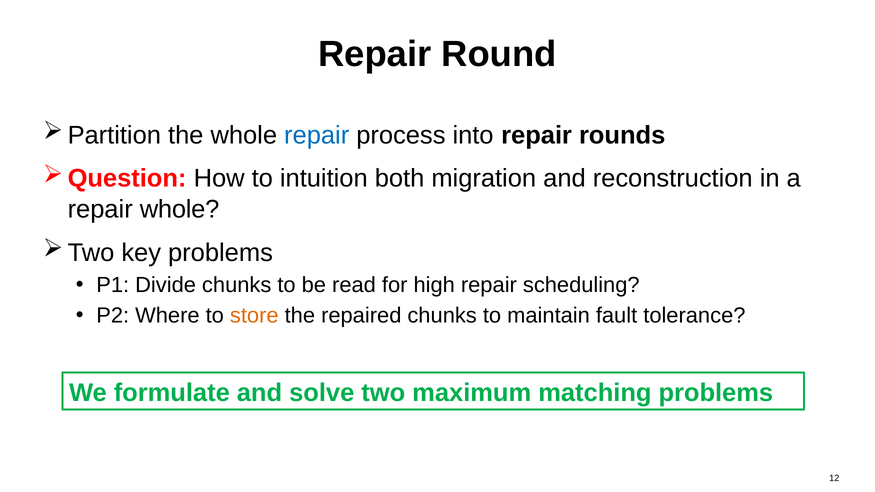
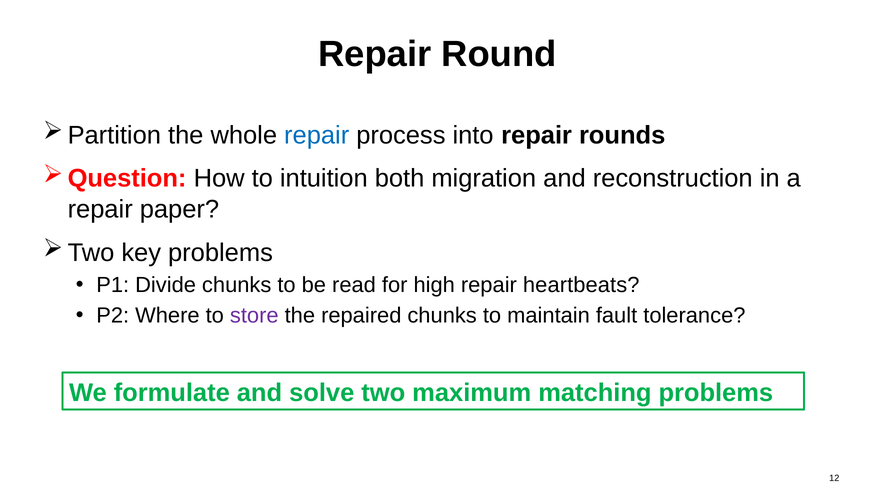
repair whole: whole -> paper
scheduling: scheduling -> heartbeats
store colour: orange -> purple
